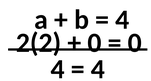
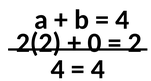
0 at (135, 43): 0 -> 2
